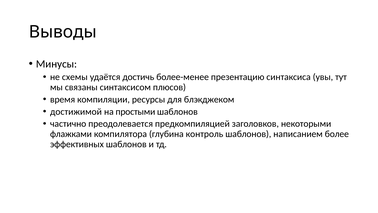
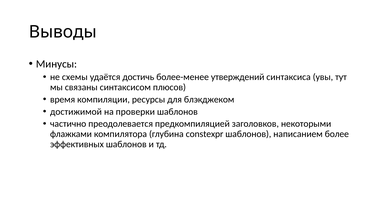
презентацию: презентацию -> утверждений
простыми: простыми -> проверки
контроль: контроль -> constexpr
